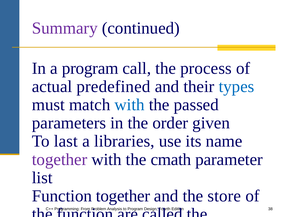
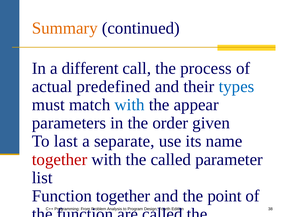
Summary colour: purple -> orange
a program: program -> different
passed: passed -> appear
libraries: libraries -> separate
together at (60, 160) colour: purple -> red
the cmath: cmath -> called
store: store -> point
